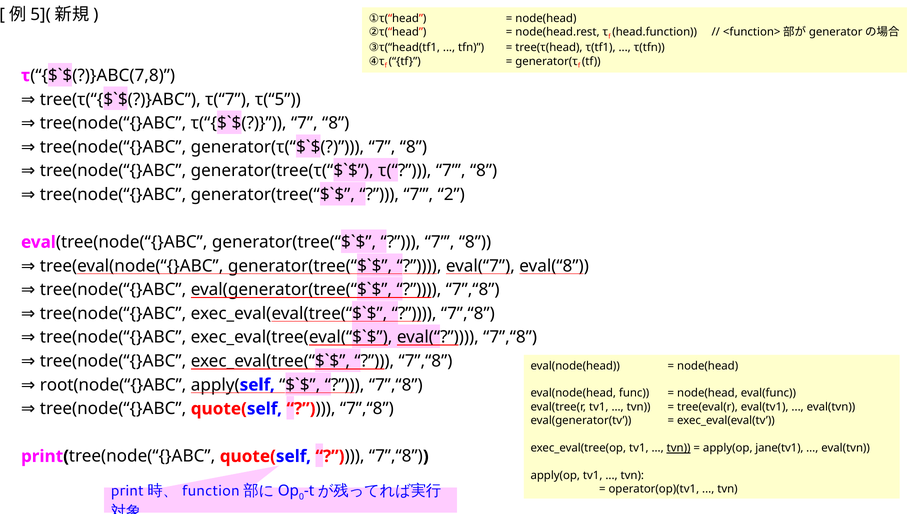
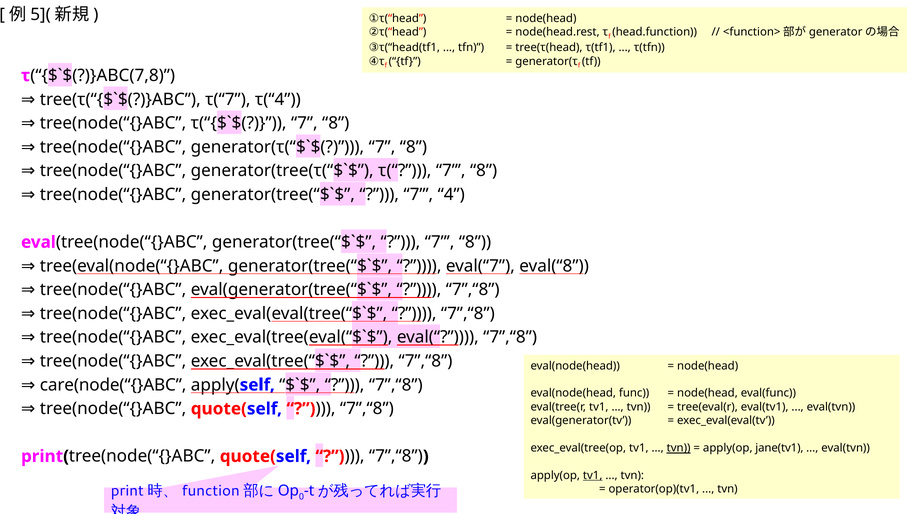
τ(“5: τ(“5 -> τ(“4
2: 2 -> 4
root(node(“{}ABC: root(node(“{}ABC -> care(node(“{}ABC
tv1 at (593, 476) underline: none -> present
